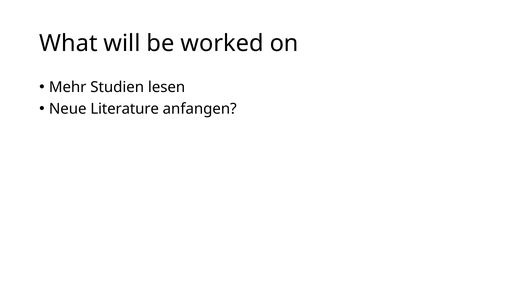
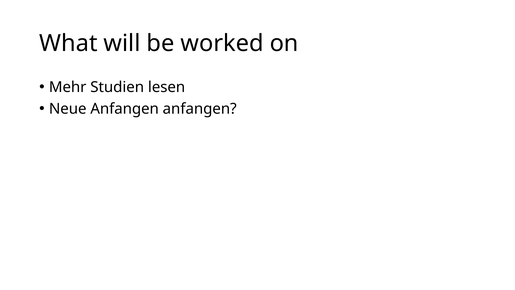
Neue Literature: Literature -> Anfangen
